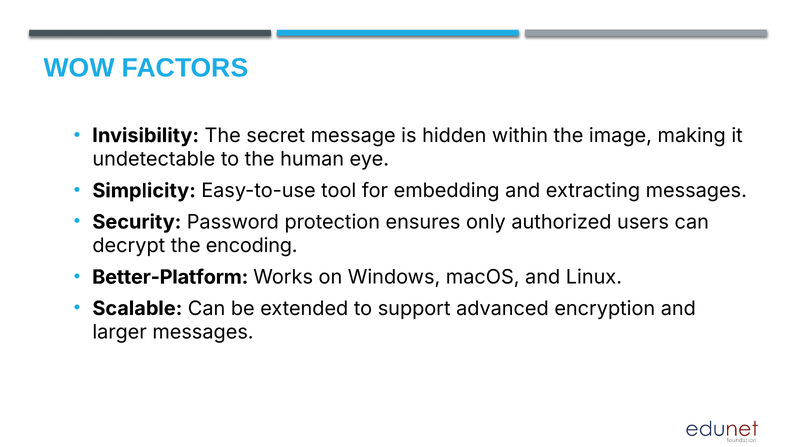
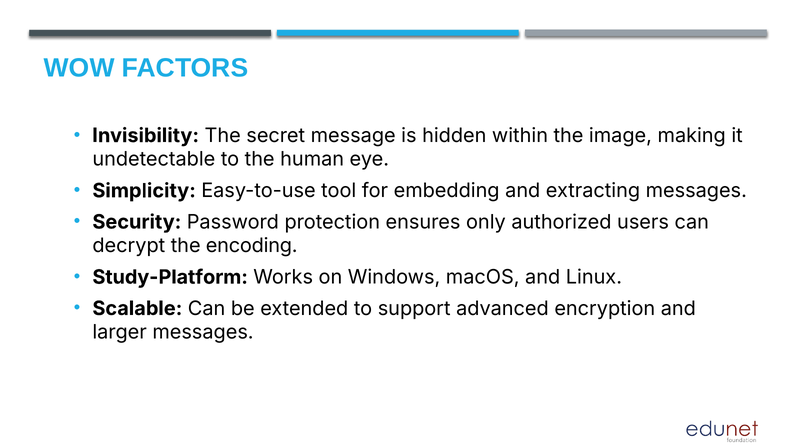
Better-Platform: Better-Platform -> Study-Platform
